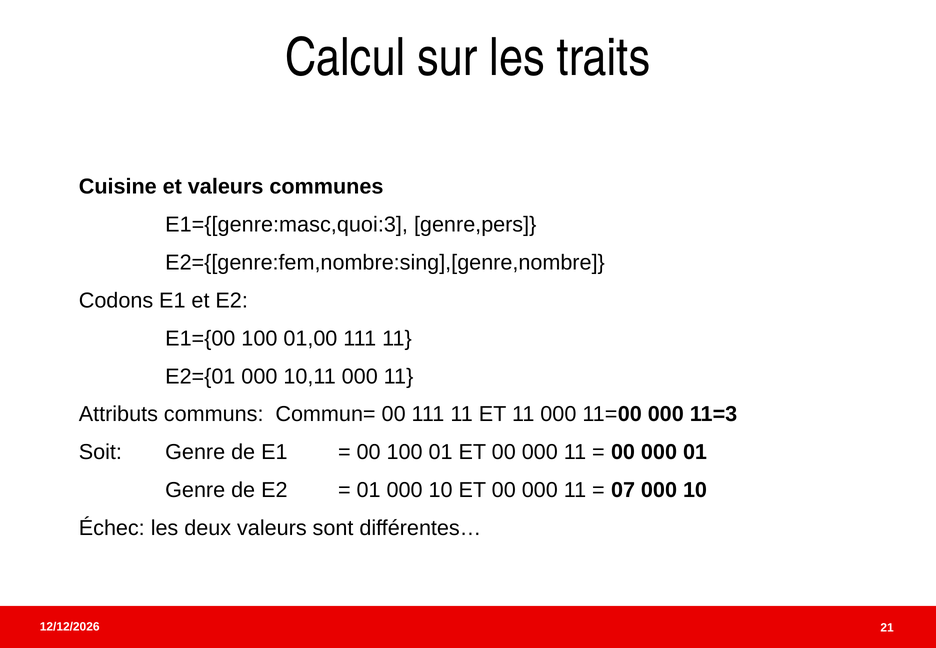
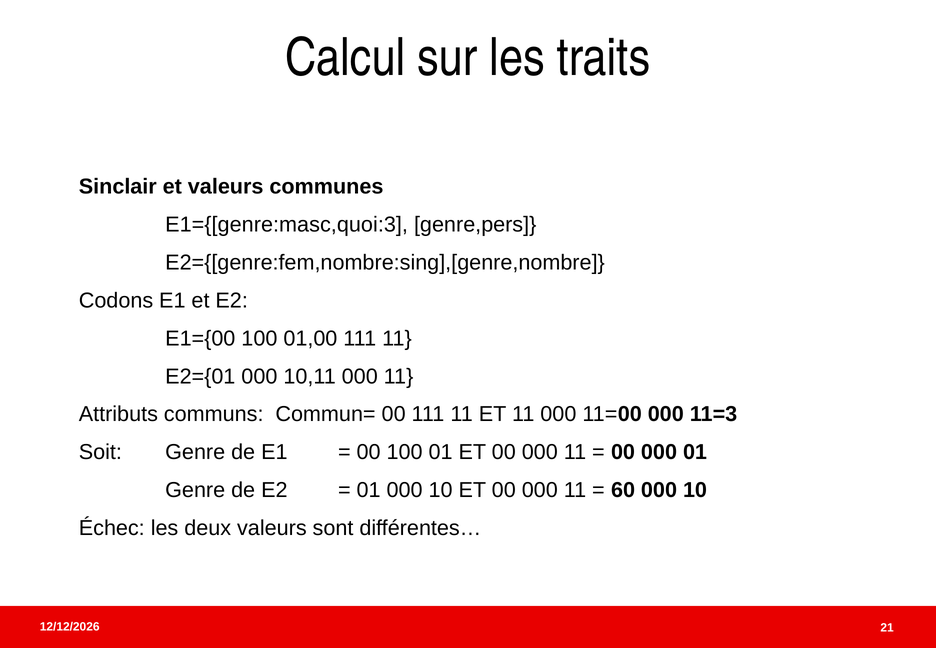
Cuisine: Cuisine -> Sinclair
07: 07 -> 60
